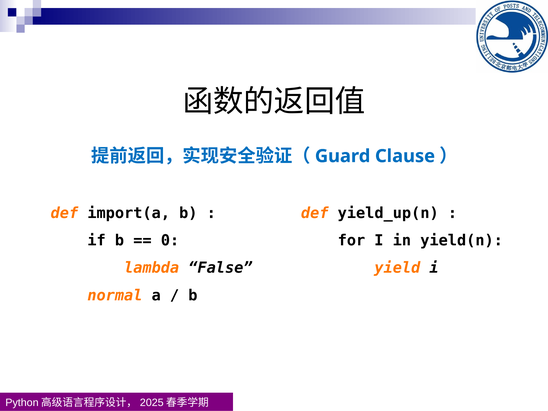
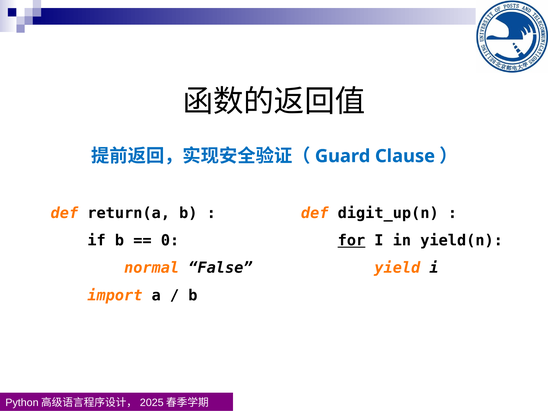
import(a: import(a -> return(a
yield_up(n: yield_up(n -> digit_up(n
for underline: none -> present
lambda: lambda -> normal
normal: normal -> import
